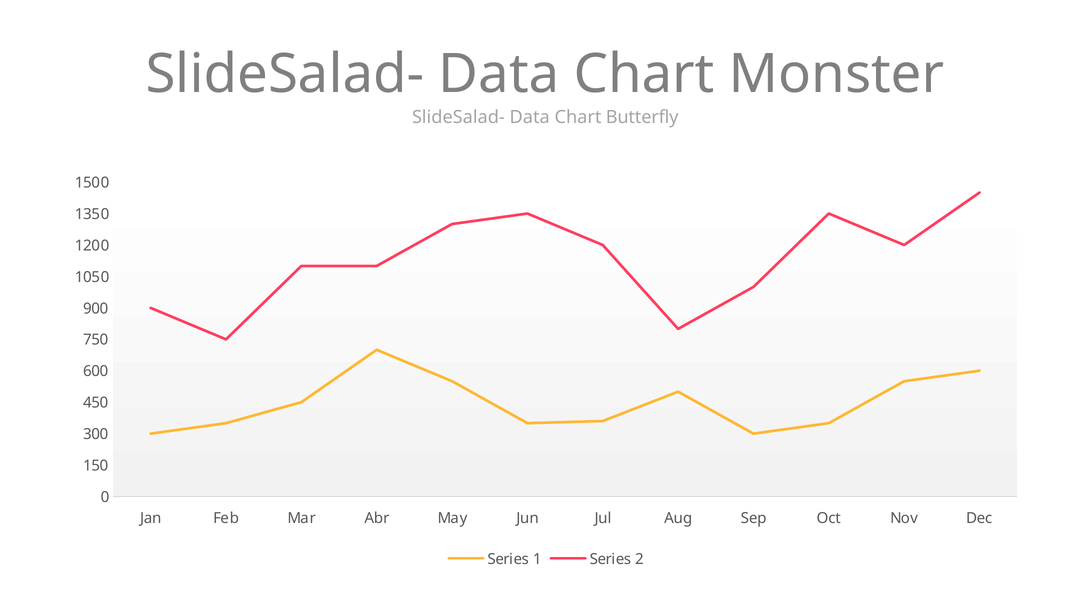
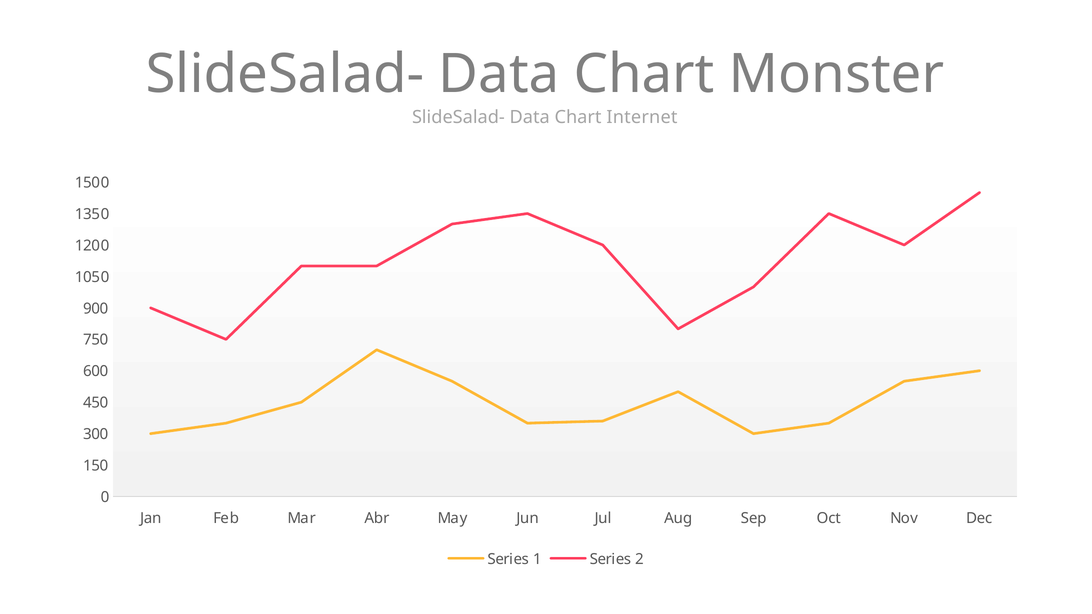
Butterfly: Butterfly -> Internet
